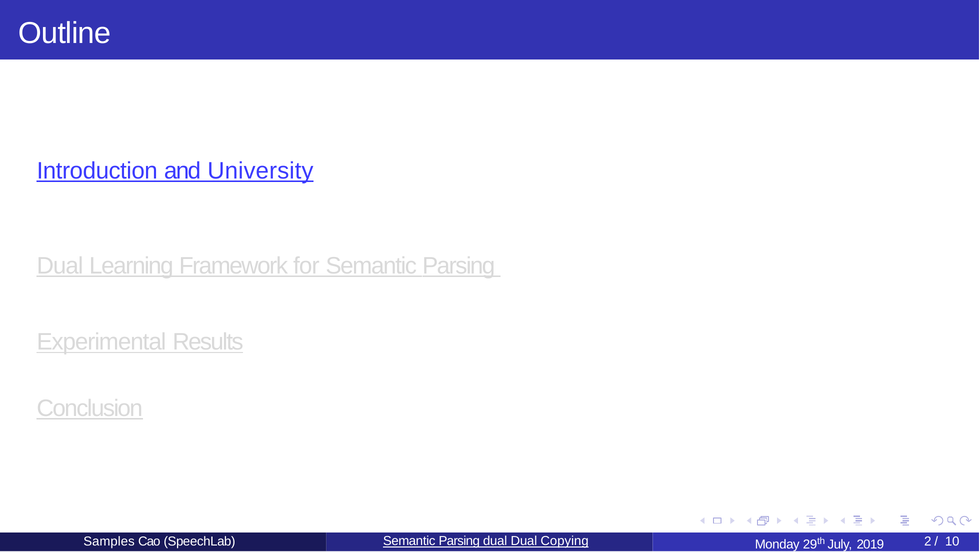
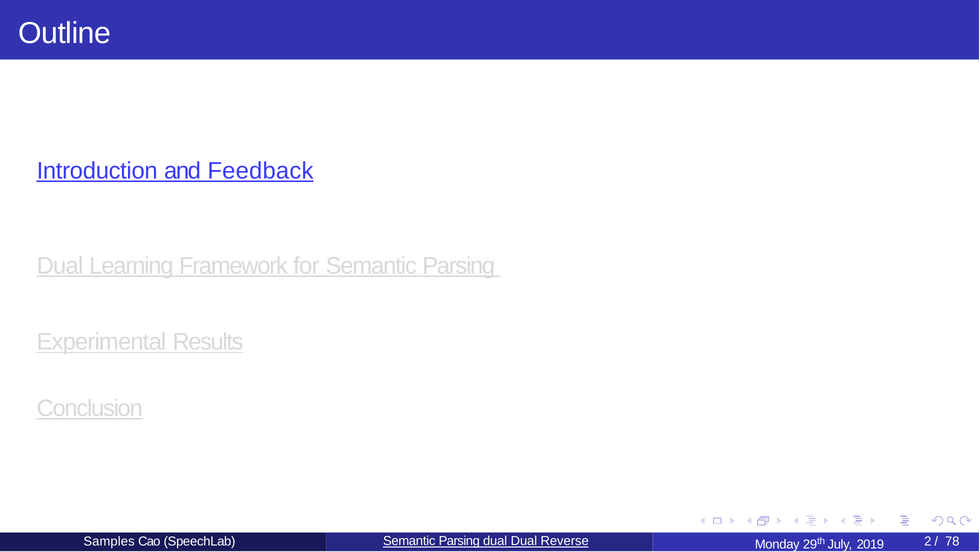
University: University -> Feedback
Copying: Copying -> Reverse
10: 10 -> 78
